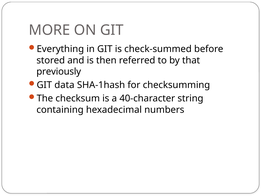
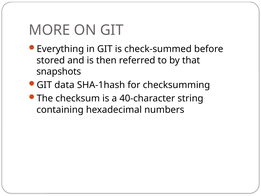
previously: previously -> snapshots
